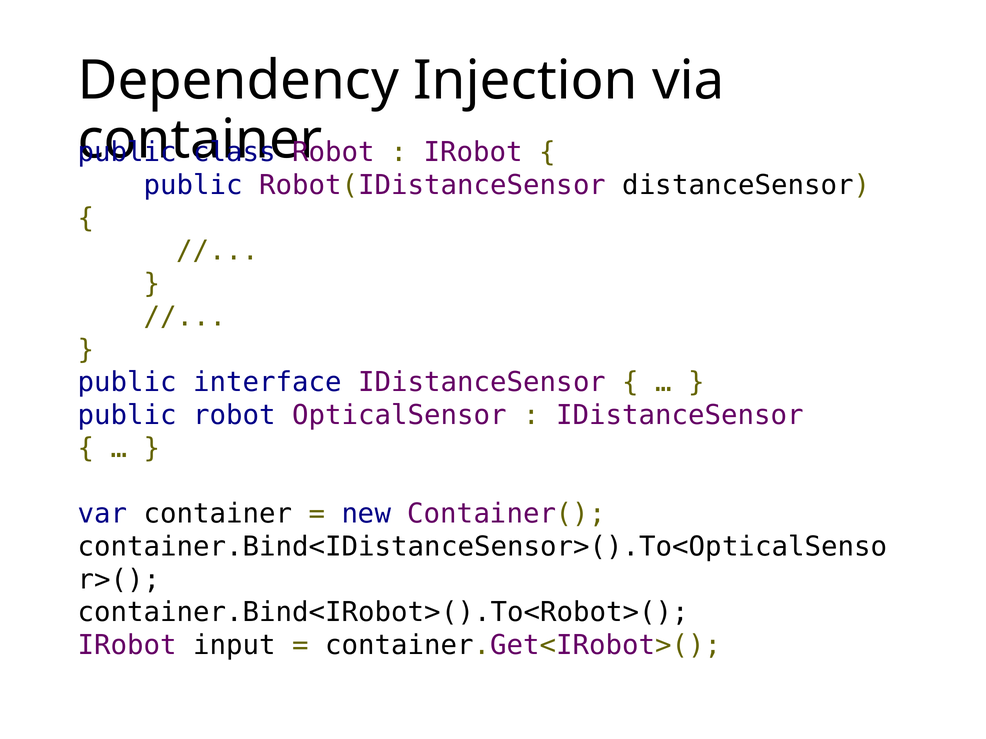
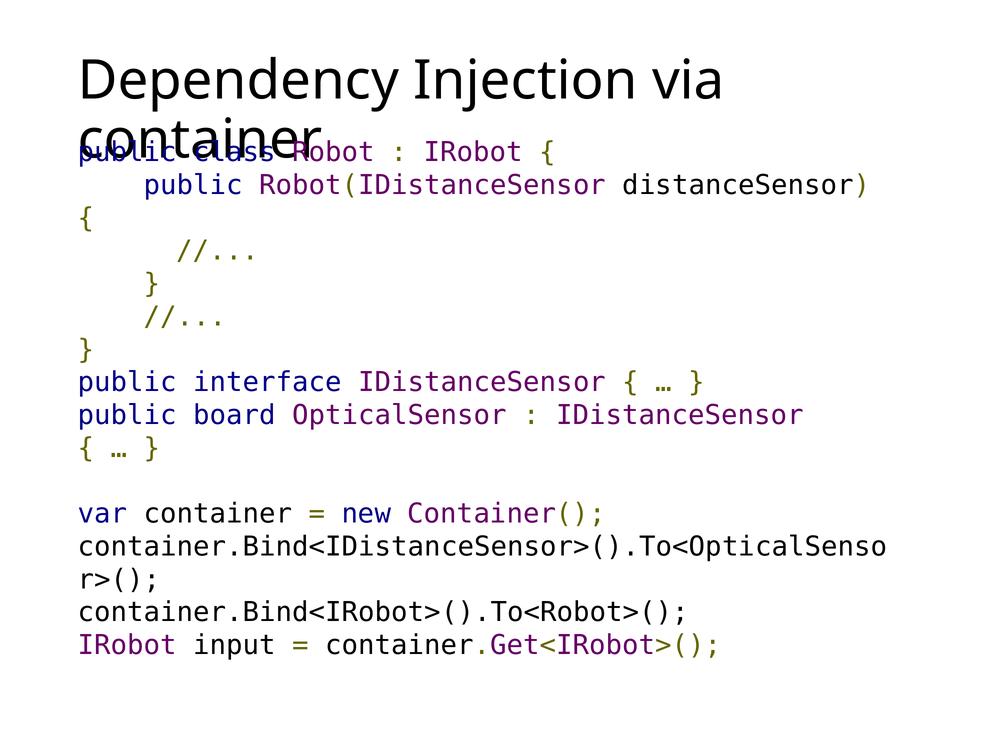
public robot: robot -> board
